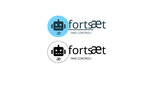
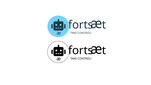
forts at (81, 25) underline: present -> none
